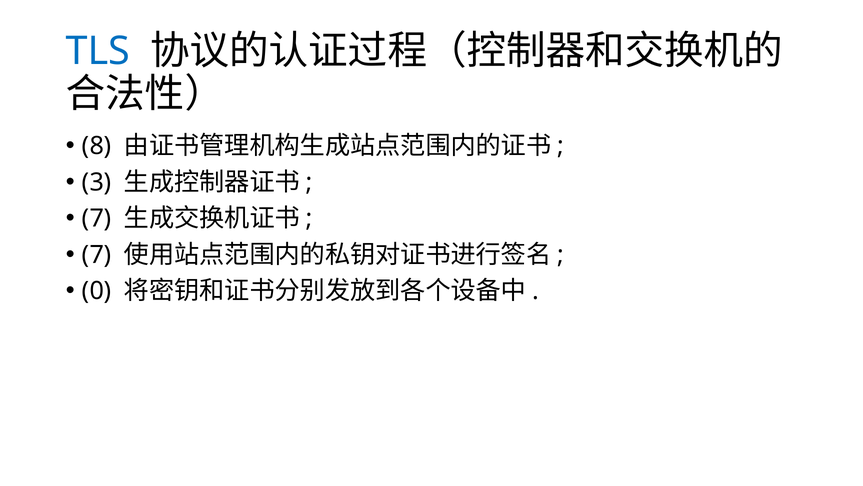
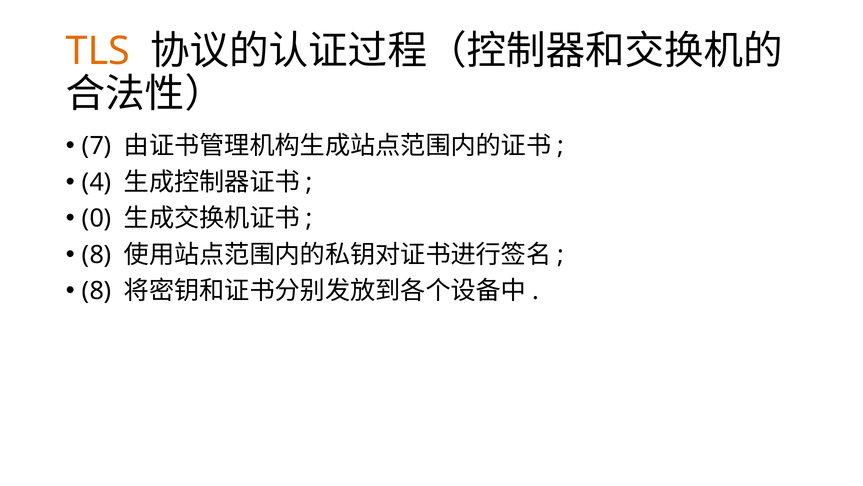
TLS colour: blue -> orange
8: 8 -> 7
3: 3 -> 4
7 at (97, 218): 7 -> 0
7 at (97, 254): 7 -> 8
0 at (97, 291): 0 -> 8
